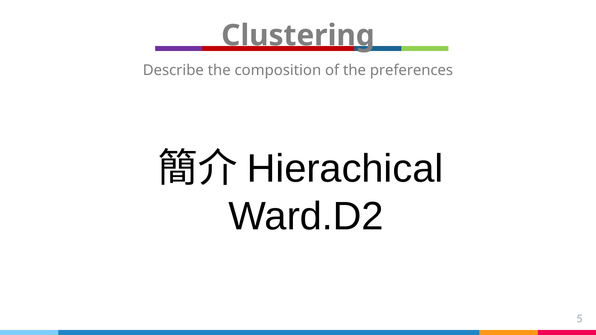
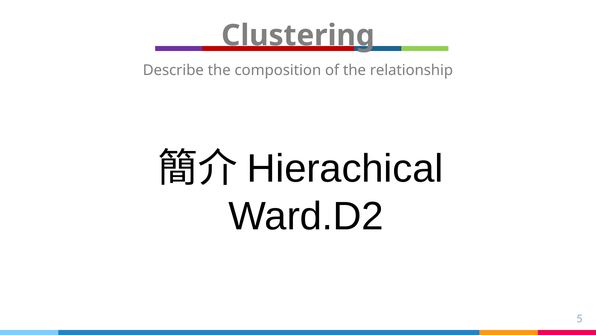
preferences: preferences -> relationship
